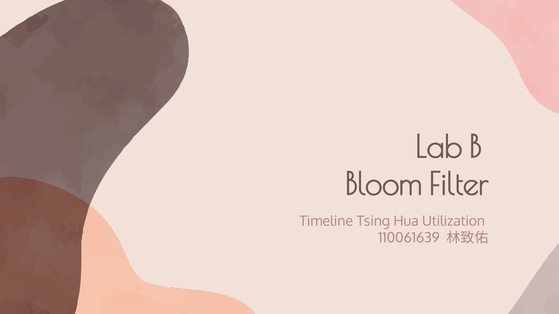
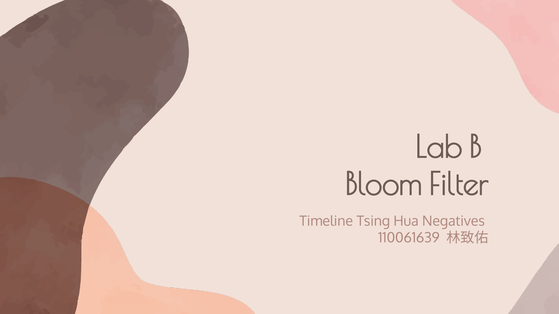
Utilization: Utilization -> Negatives
